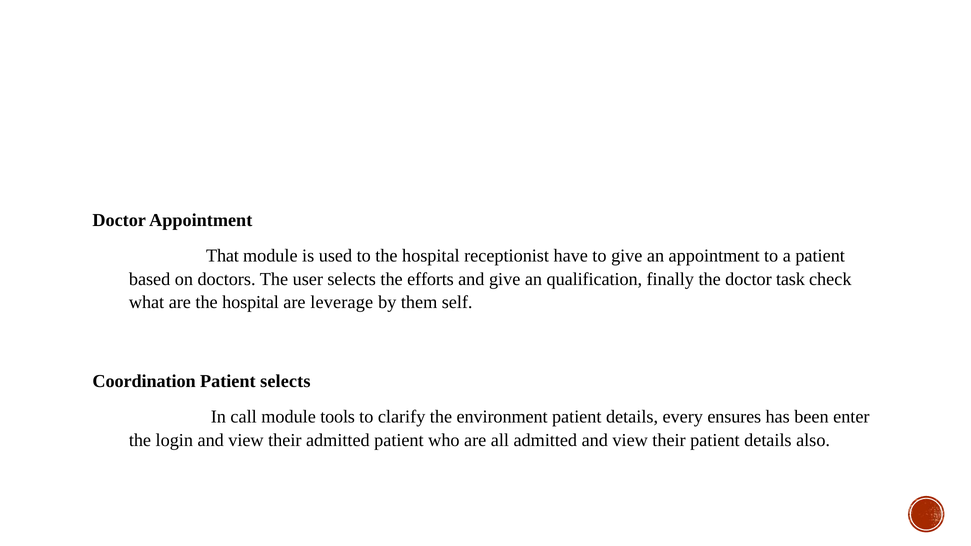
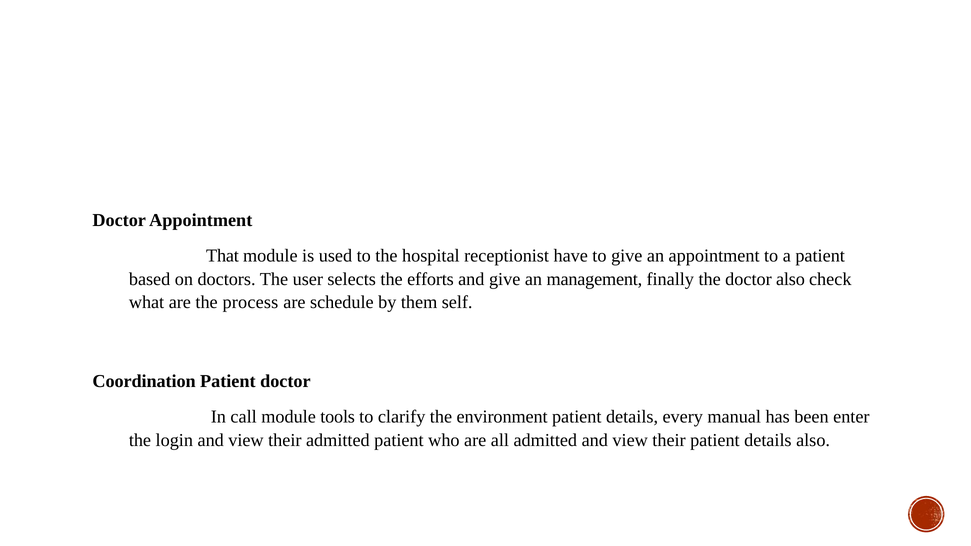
qualification: qualification -> management
doctor task: task -> also
are the hospital: hospital -> process
leverage: leverage -> schedule
Patient selects: selects -> doctor
ensures: ensures -> manual
